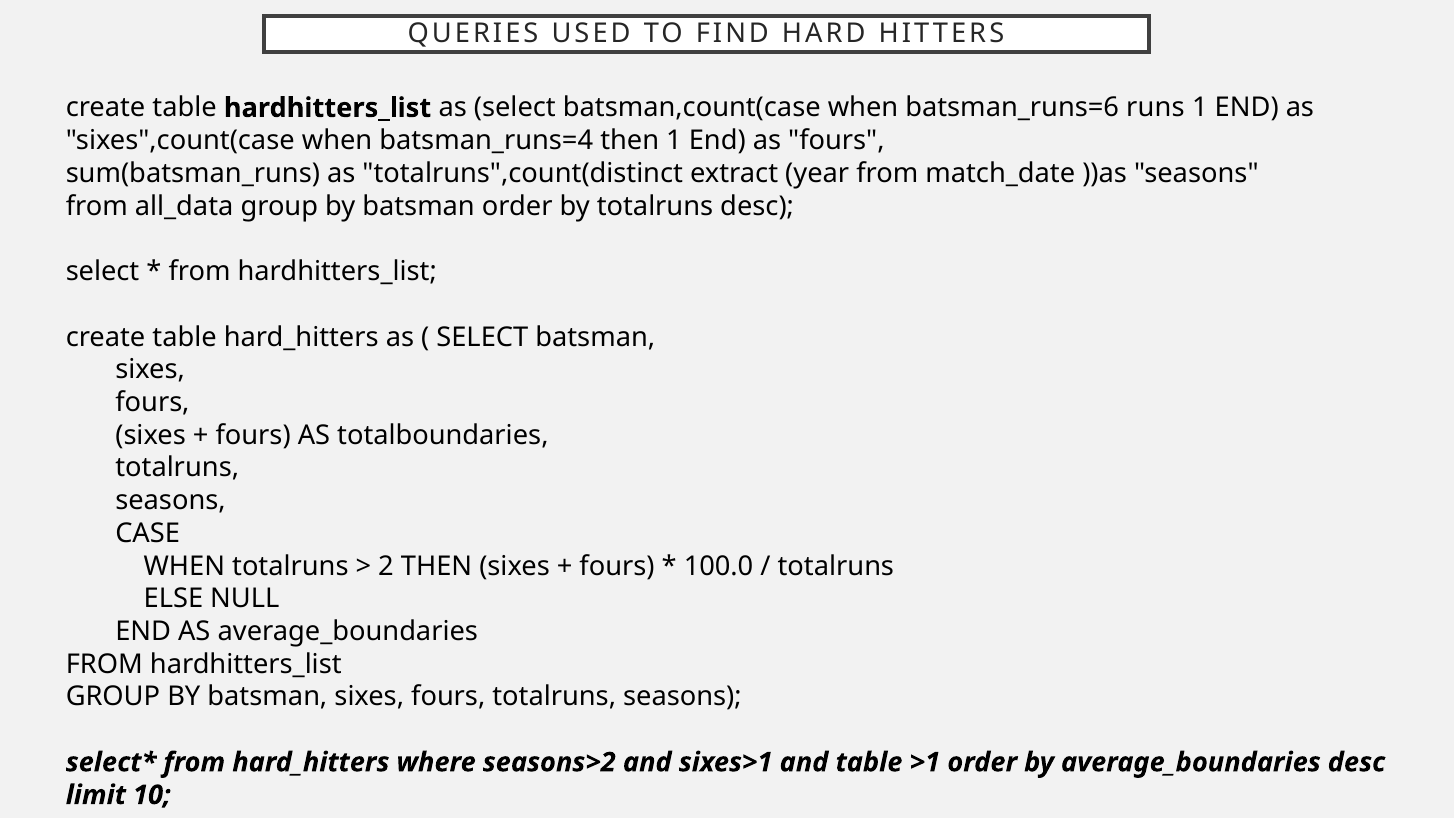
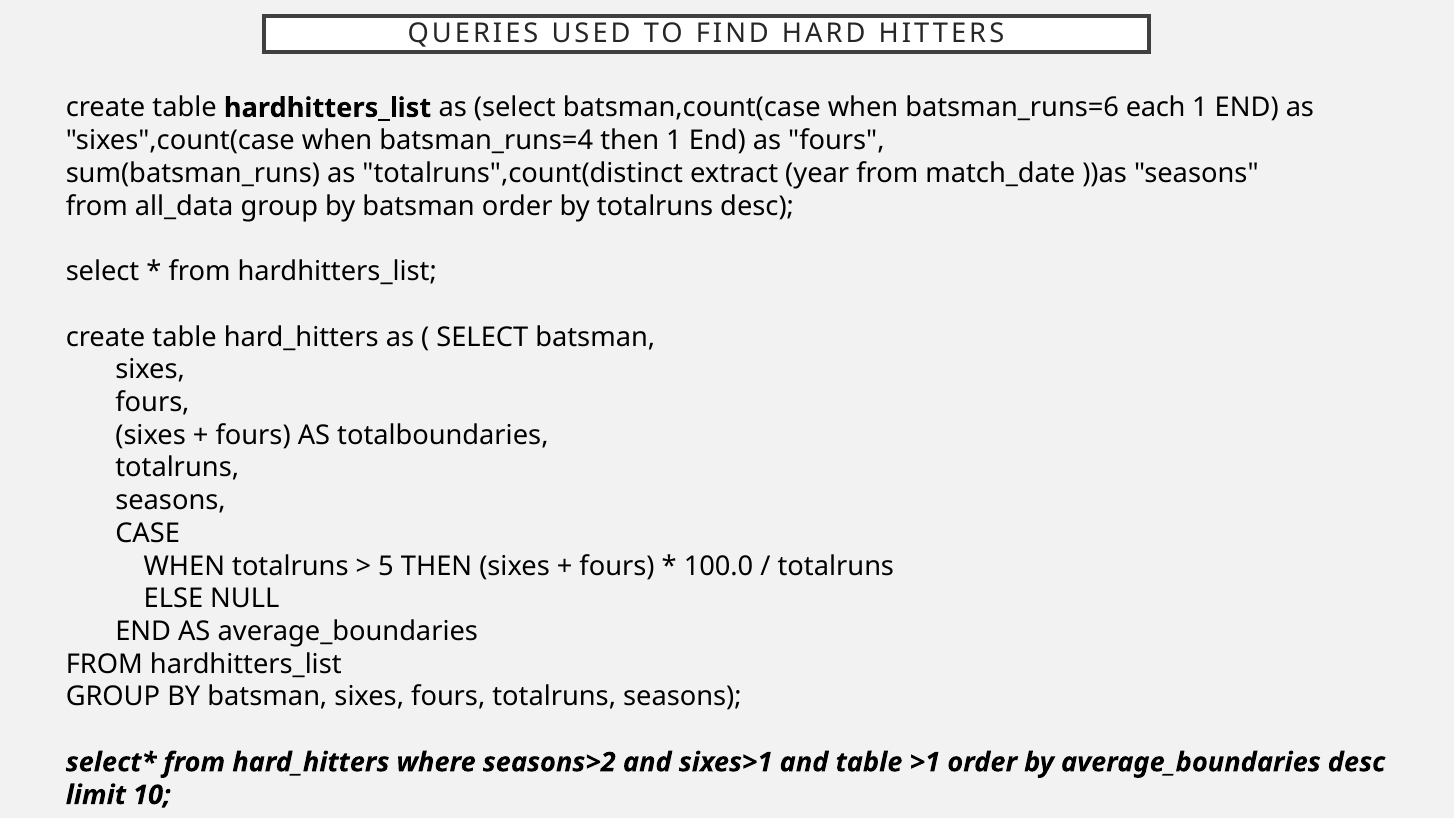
runs: runs -> each
2: 2 -> 5
